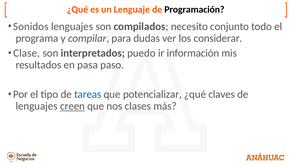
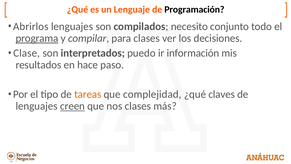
Sonidos: Sonidos -> Abrirlos
programa underline: none -> present
para dudas: dudas -> clases
considerar: considerar -> decisiones
pasa: pasa -> hace
tareas colour: blue -> orange
potencializar: potencializar -> complejidad
